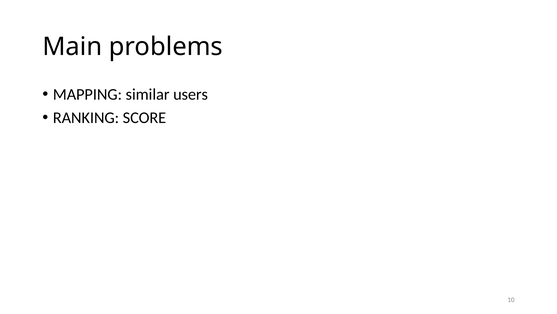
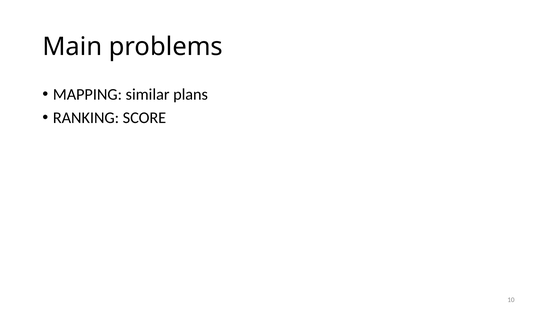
users: users -> plans
